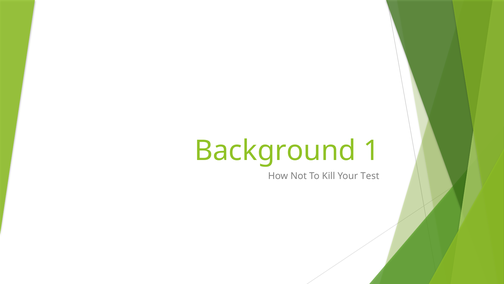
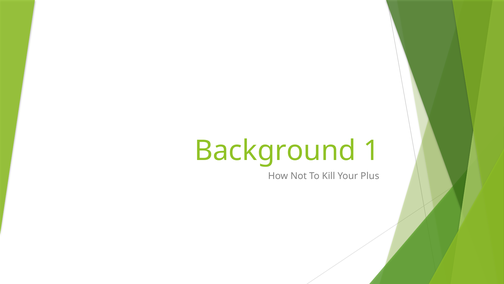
Test: Test -> Plus
